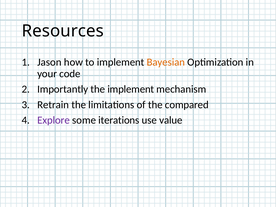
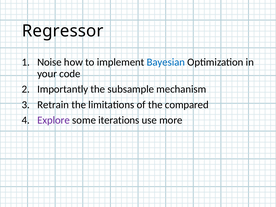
Resources: Resources -> Regressor
Jason: Jason -> Noise
Bayesian colour: orange -> blue
the implement: implement -> subsample
value: value -> more
